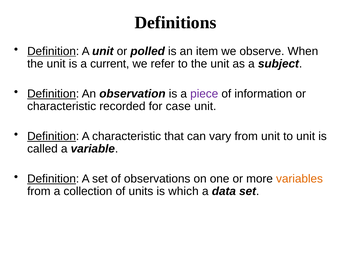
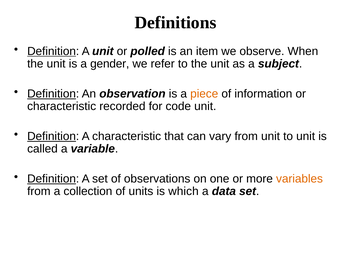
current: current -> gender
piece colour: purple -> orange
case: case -> code
